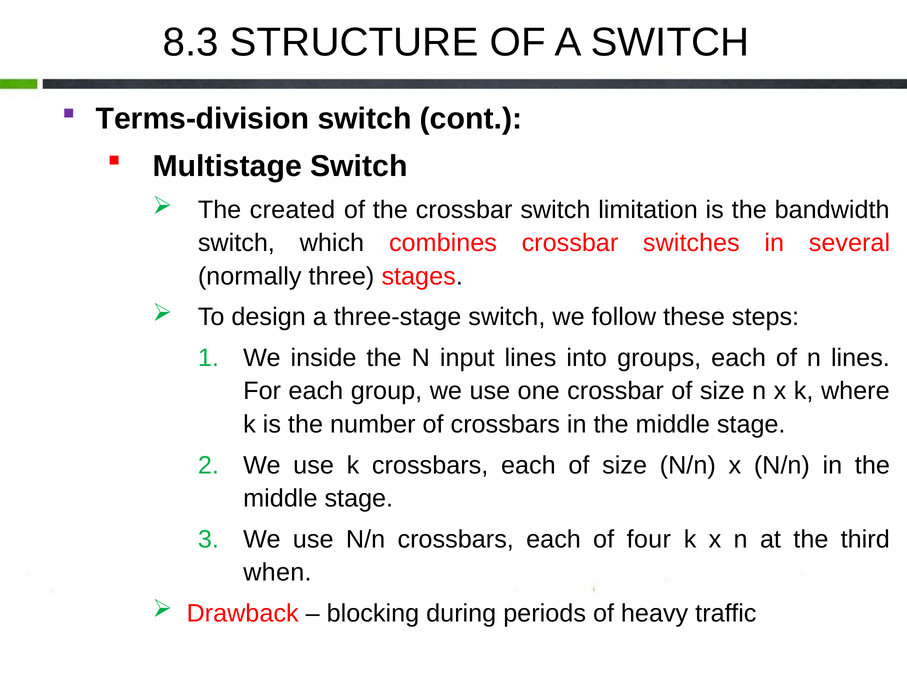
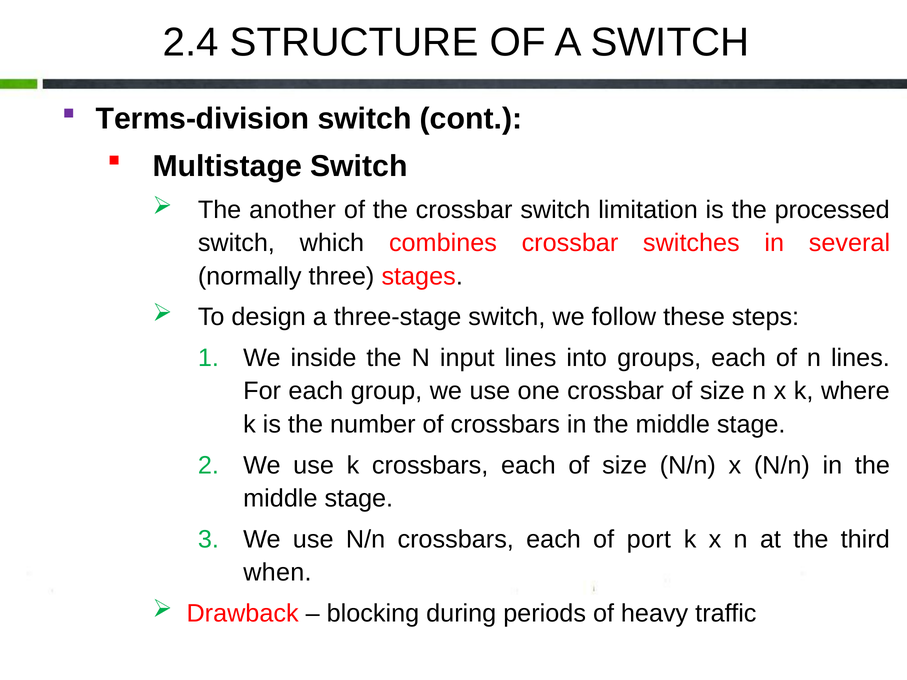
8.3: 8.3 -> 2.4
created: created -> another
bandwidth: bandwidth -> processed
four: four -> port
